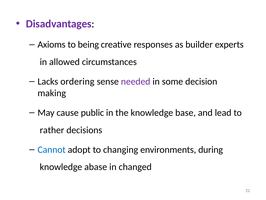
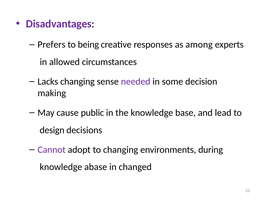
Axioms: Axioms -> Prefers
builder: builder -> among
Lacks ordering: ordering -> changing
rather: rather -> design
Cannot colour: blue -> purple
